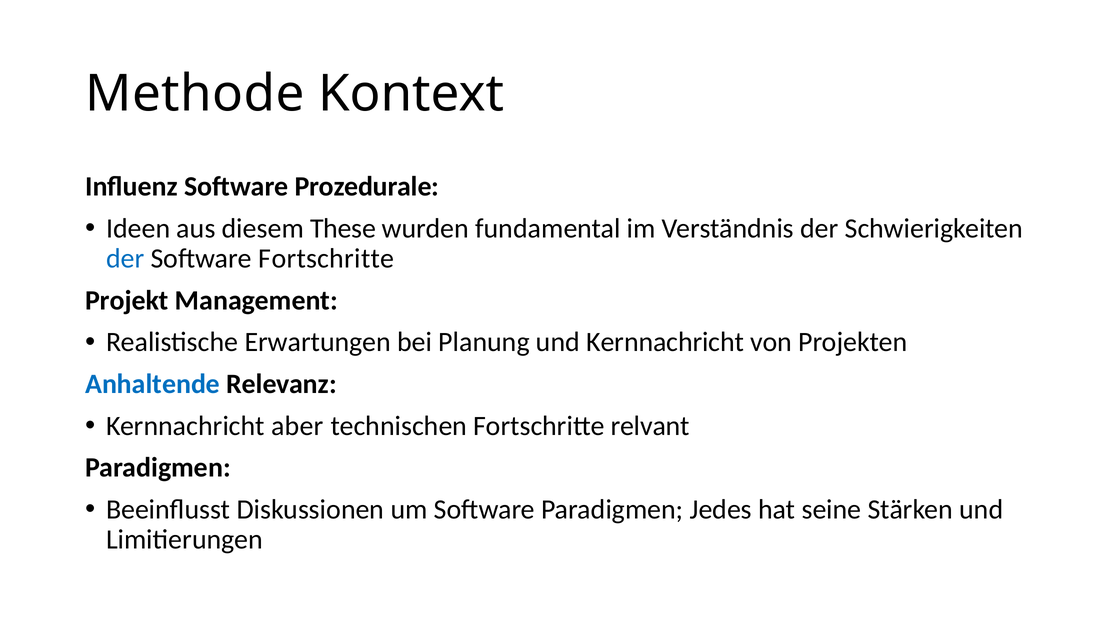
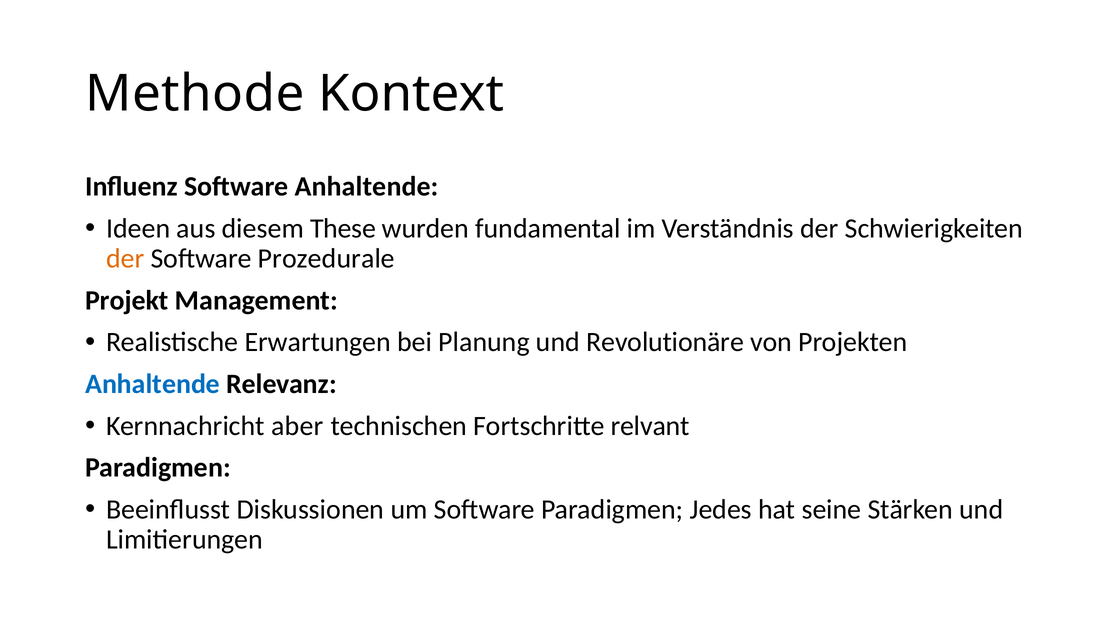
Software Prozedurale: Prozedurale -> Anhaltende
der at (125, 258) colour: blue -> orange
Software Fortschritte: Fortschritte -> Prozedurale
und Kernnachricht: Kernnachricht -> Revolutionäre
